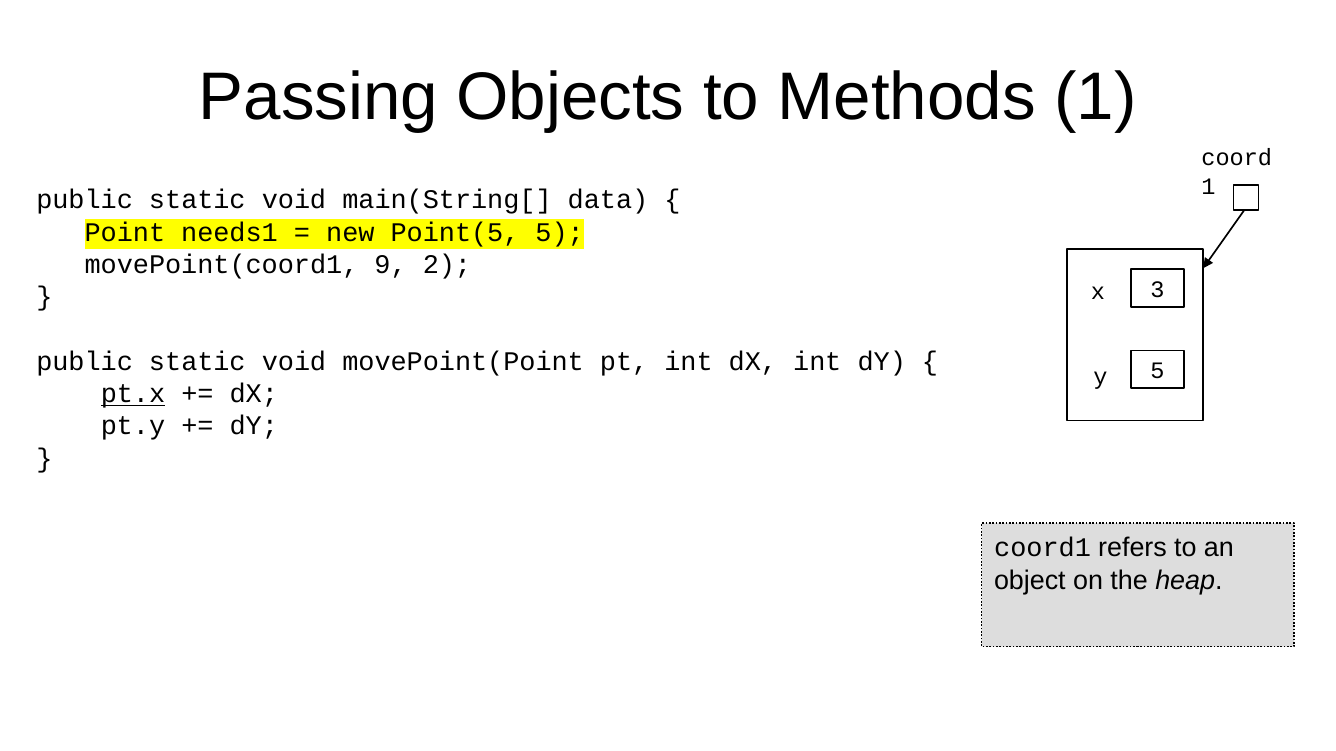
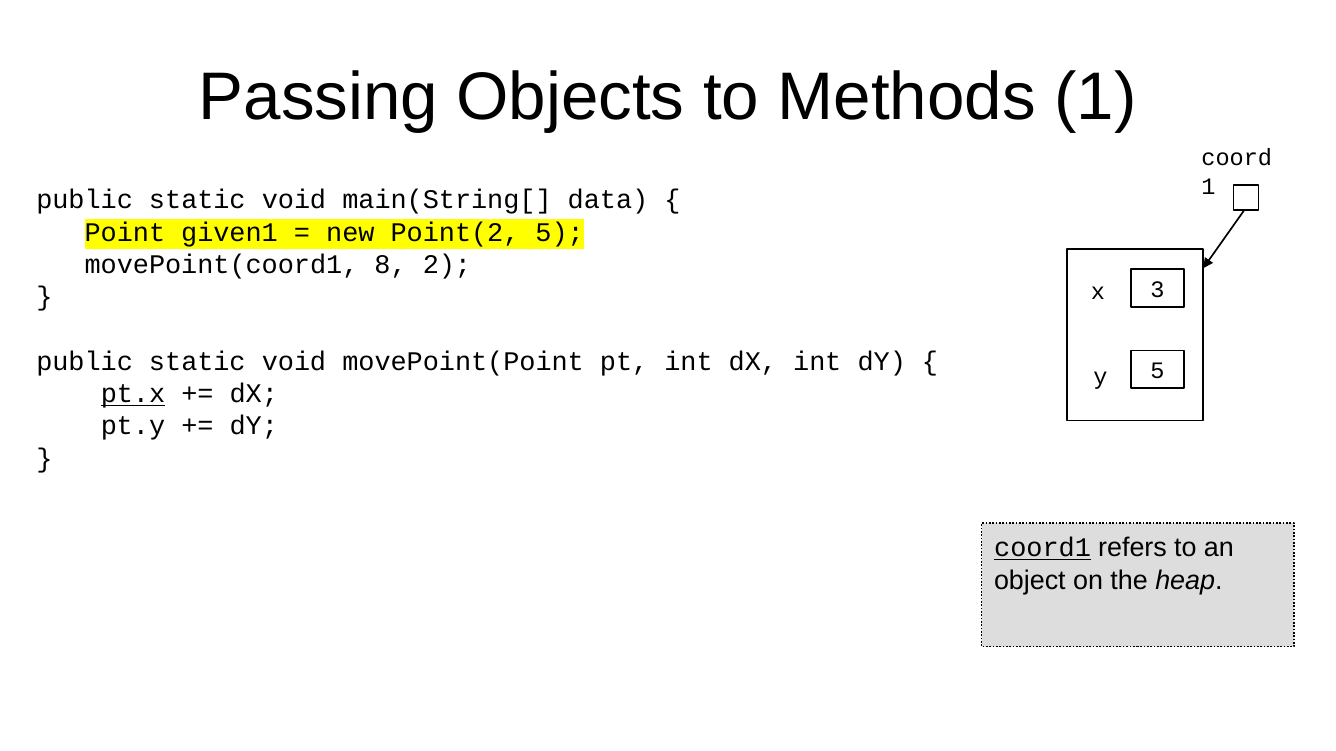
needs1: needs1 -> given1
Point(5: Point(5 -> Point(2
9: 9 -> 8
coord1 underline: none -> present
